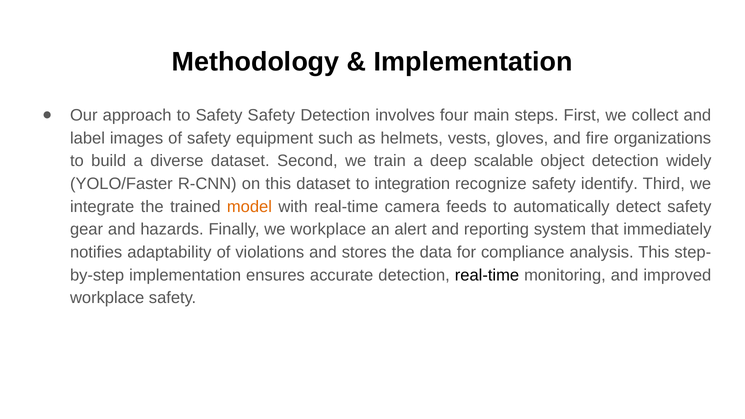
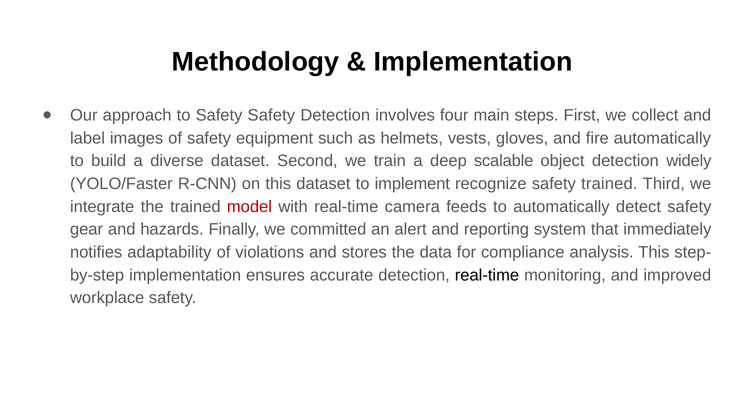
fire organizations: organizations -> automatically
integration: integration -> implement
safety identify: identify -> trained
model colour: orange -> red
we workplace: workplace -> committed
